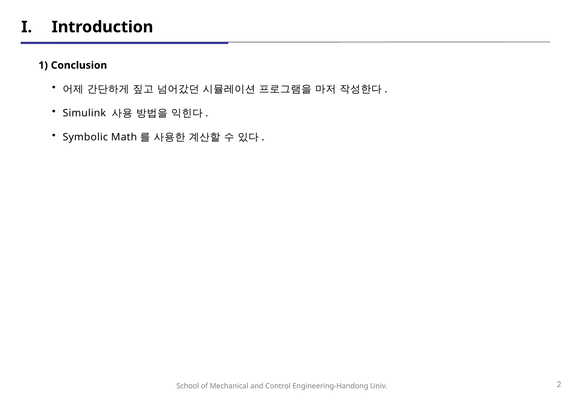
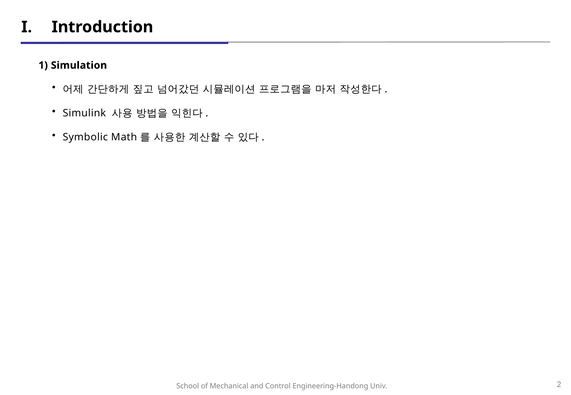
Conclusion: Conclusion -> Simulation
